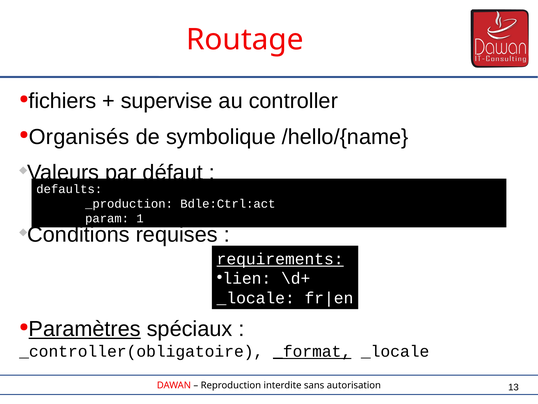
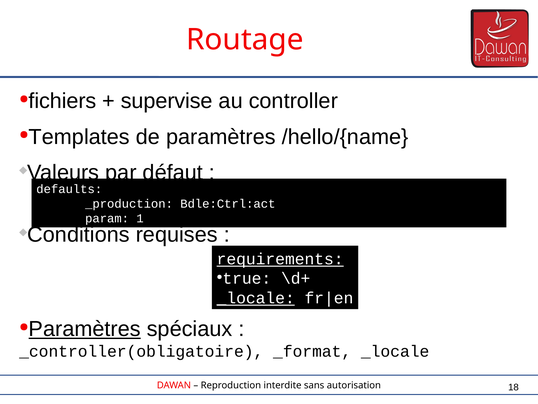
Organisés: Organisés -> Templates
de symbolique: symbolique -> paramètres
lien: lien -> true
_locale at (256, 298) underline: none -> present
_format underline: present -> none
13: 13 -> 18
